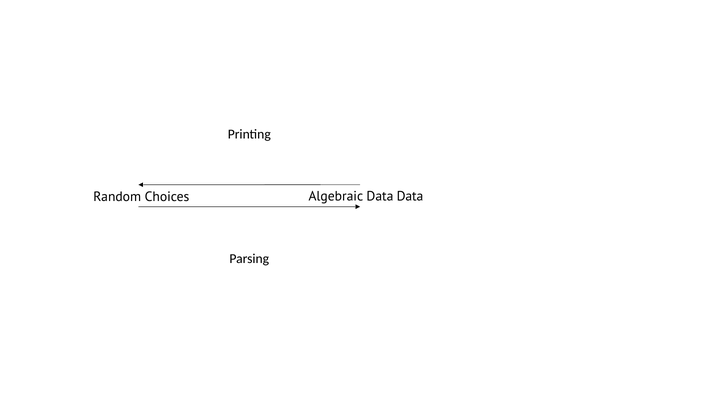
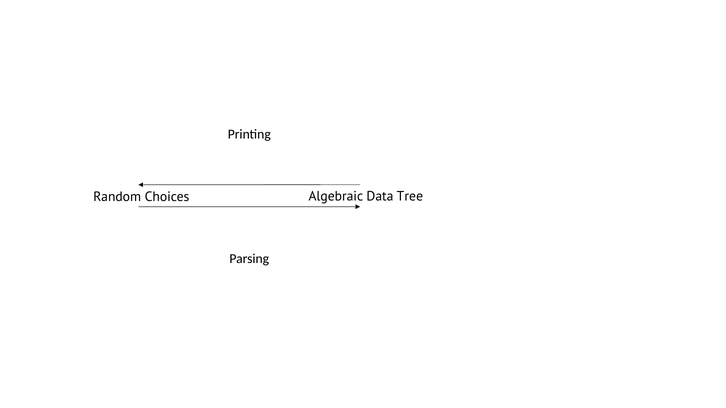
Data Data: Data -> Tree
